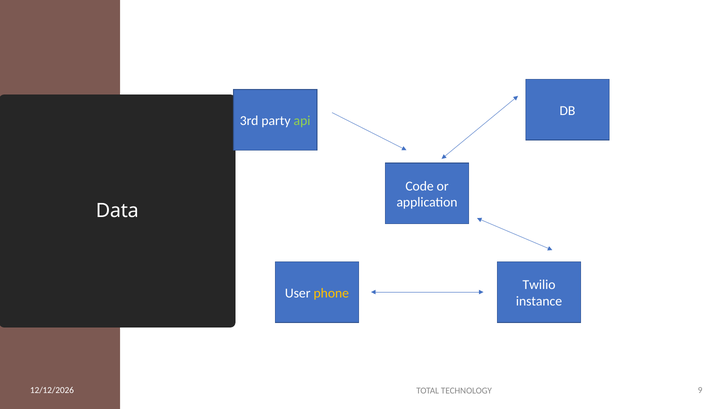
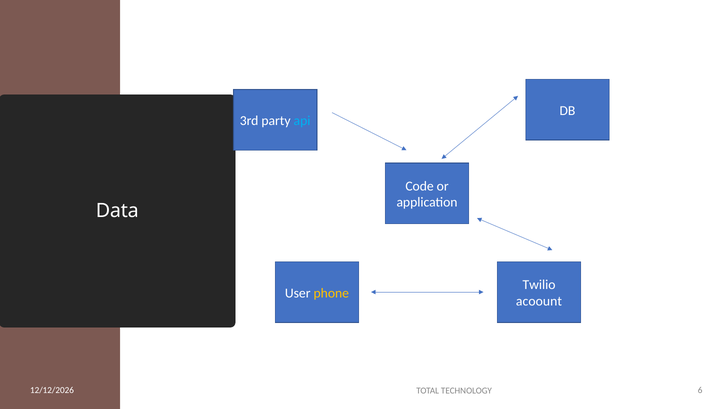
api colour: light green -> light blue
instance: instance -> acoount
9: 9 -> 6
